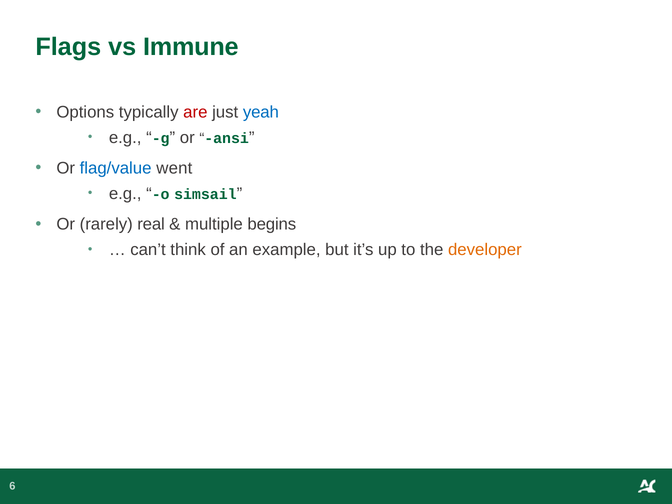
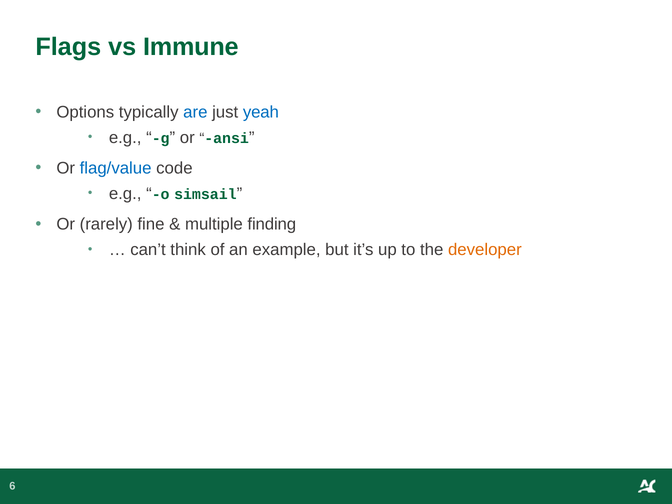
are colour: red -> blue
went: went -> code
real: real -> fine
begins: begins -> finding
